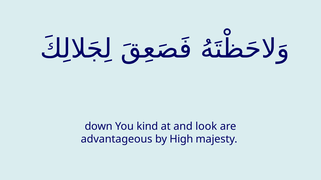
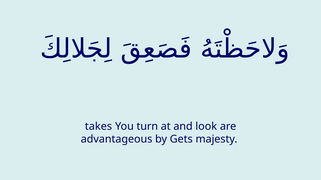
down: down -> takes
kind: kind -> turn
High: High -> Gets
